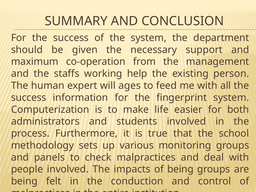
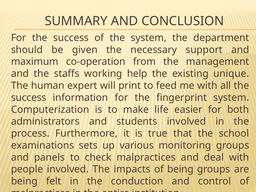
person: person -> unique
ages: ages -> print
methodology: methodology -> examinations
